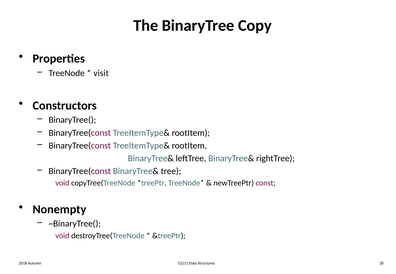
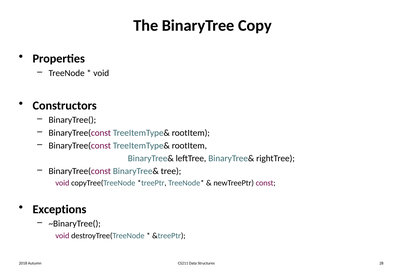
visit at (101, 73): visit -> void
Nonempty: Nonempty -> Exceptions
